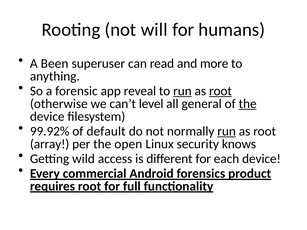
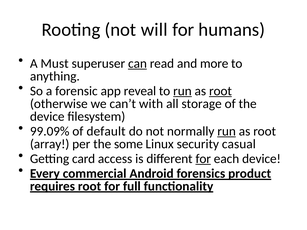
Been: Been -> Must
can underline: none -> present
level: level -> with
general: general -> storage
the at (248, 104) underline: present -> none
99.92%: 99.92% -> 99.09%
open: open -> some
knows: knows -> casual
wild: wild -> card
for at (203, 159) underline: none -> present
